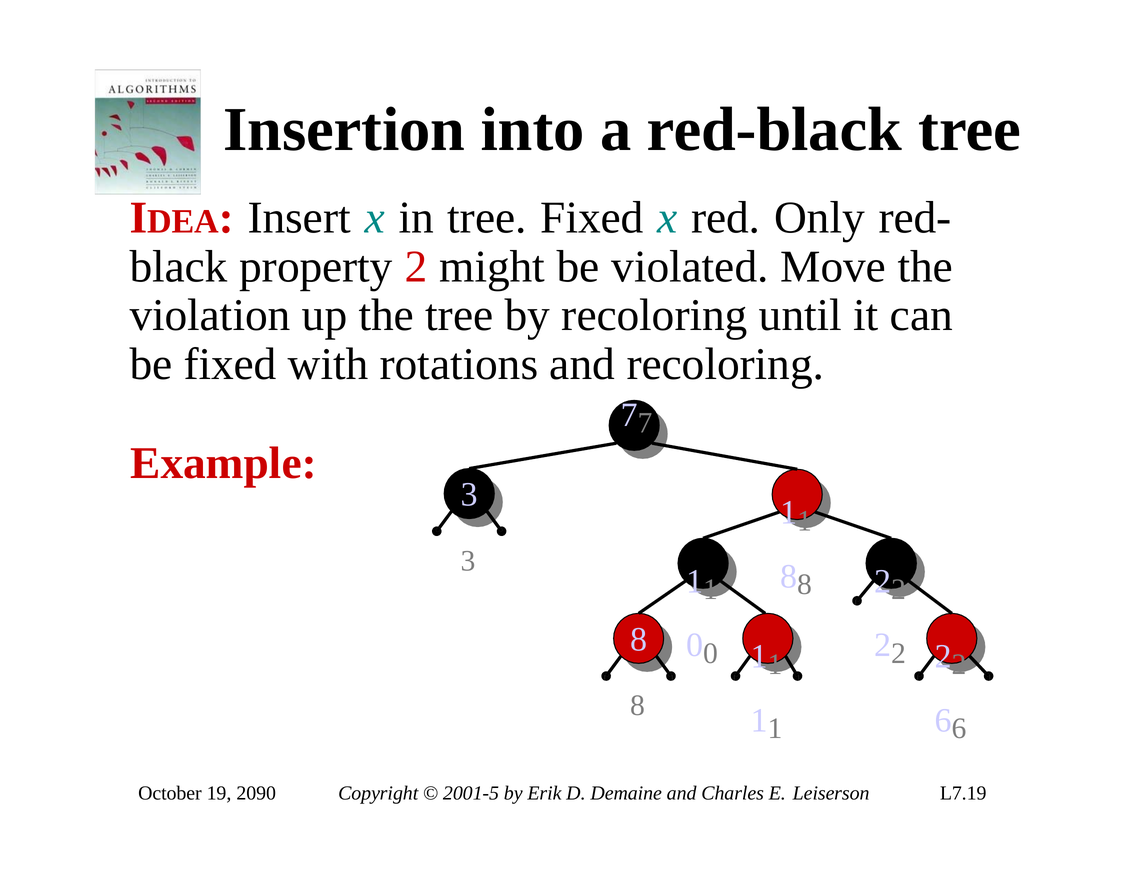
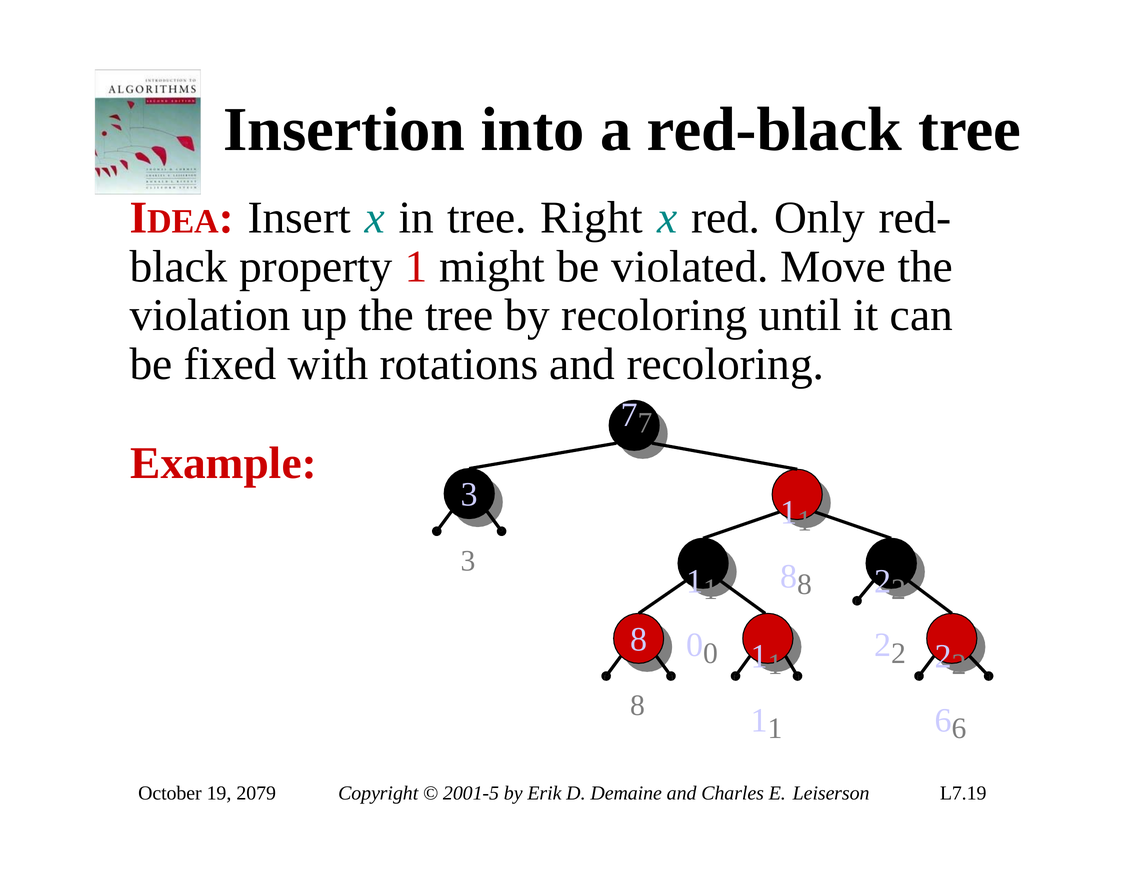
tree Fixed: Fixed -> Right
property 2: 2 -> 1
2090: 2090 -> 2079
